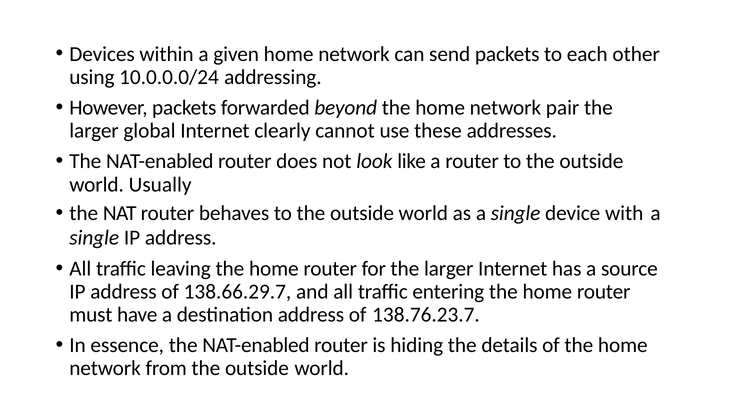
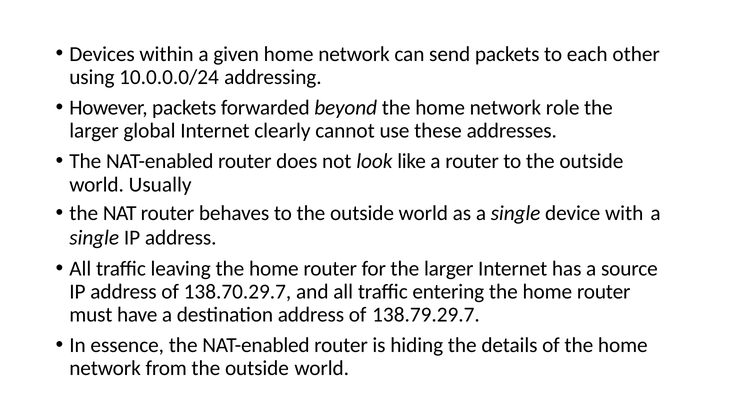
pair: pair -> role
138.66.29.7: 138.66.29.7 -> 138.70.29.7
138.76.23.7: 138.76.23.7 -> 138.79.29.7
